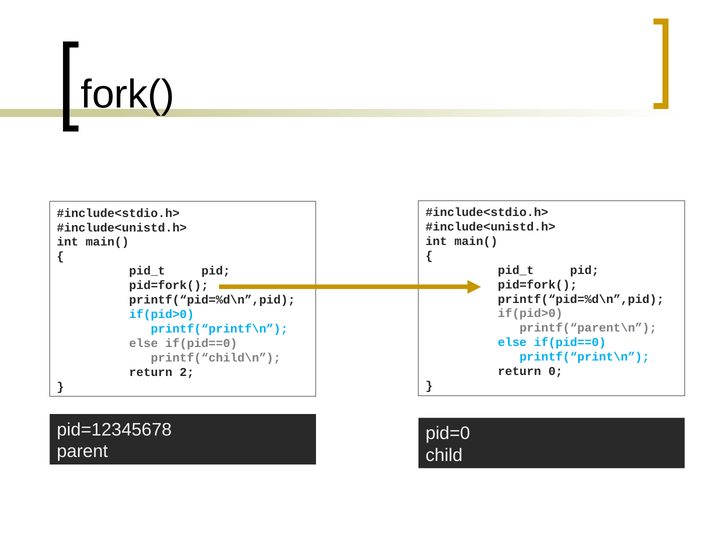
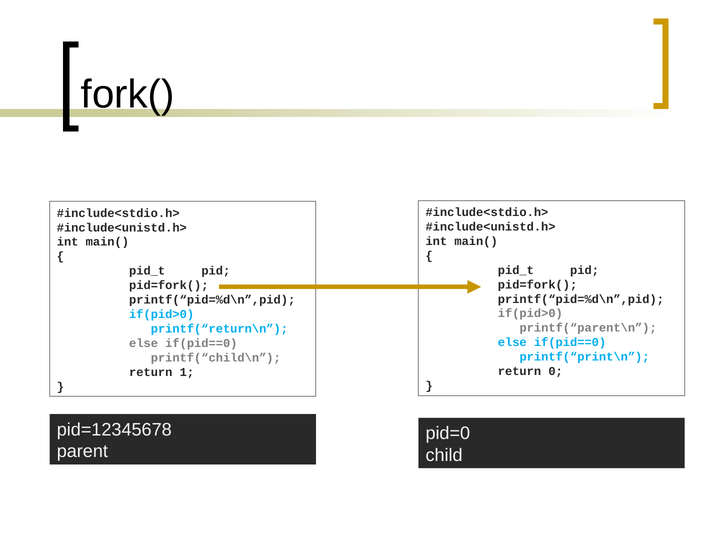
printf(“printf\n: printf(“printf\n -> printf(“return\n
2: 2 -> 1
